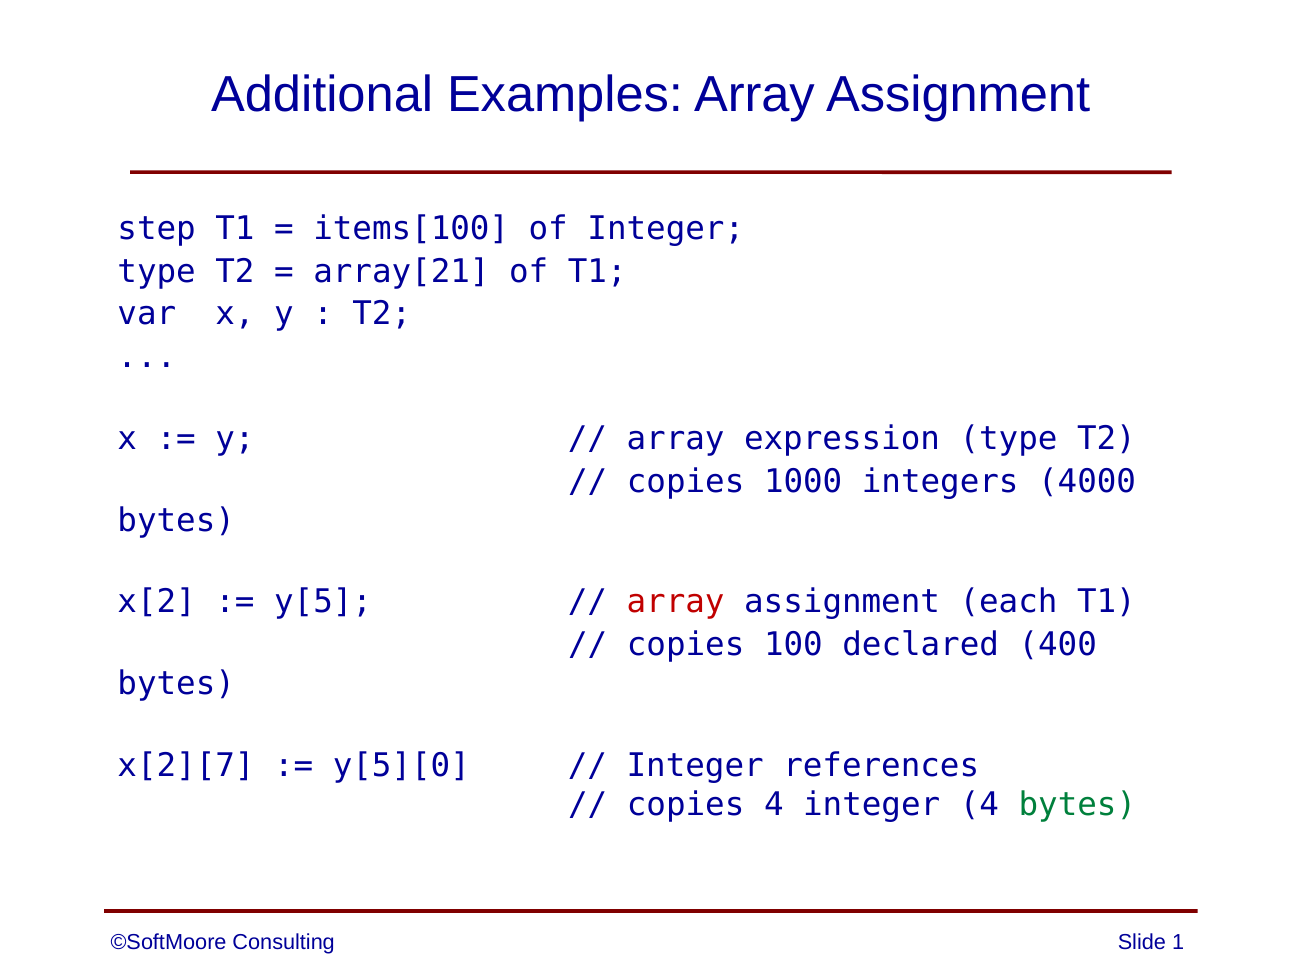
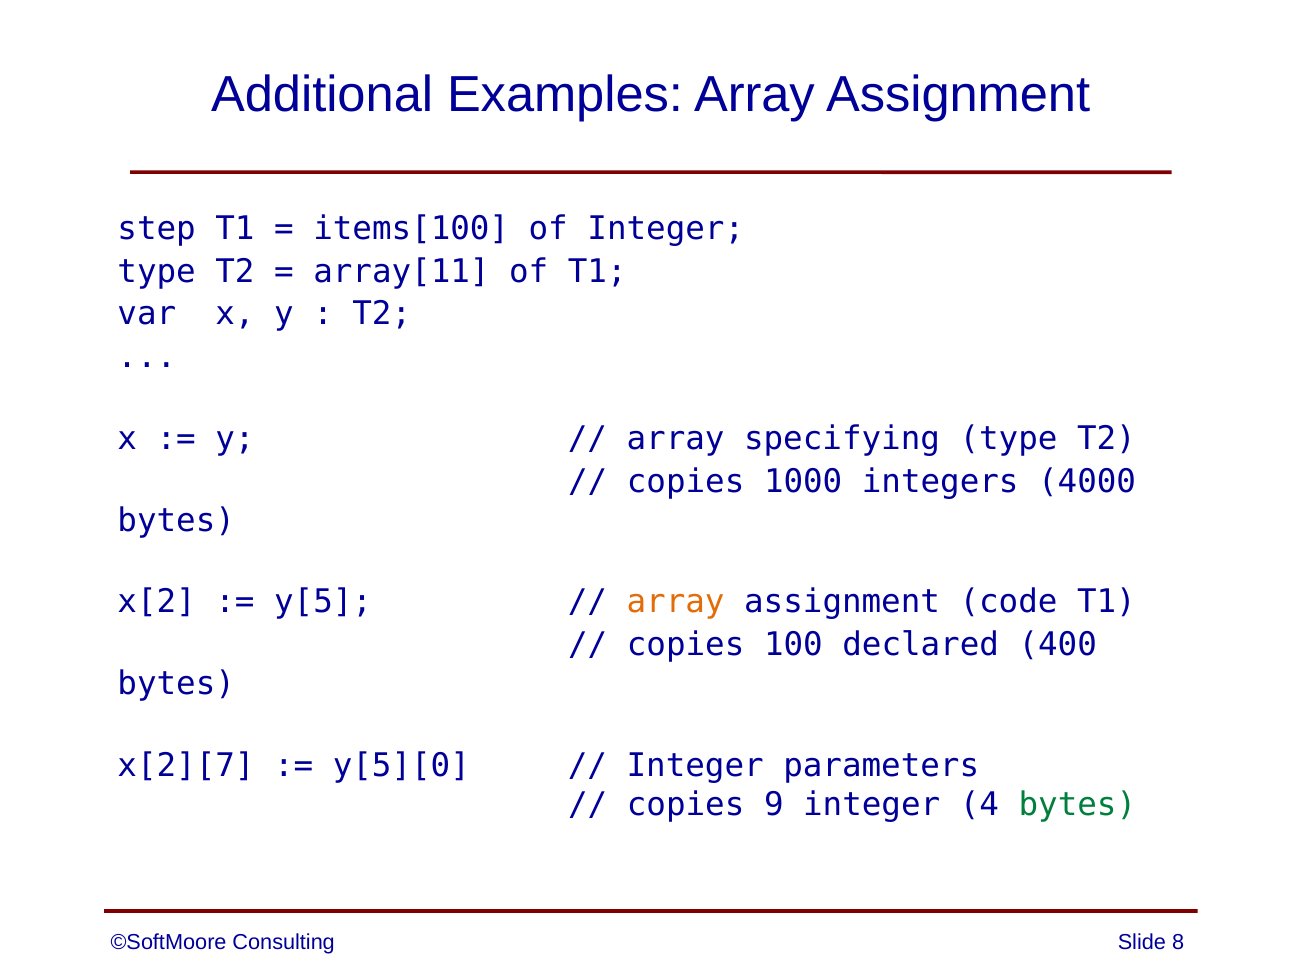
array[21: array[21 -> array[11
expression: expression -> specifying
array at (676, 602) colour: red -> orange
each: each -> code
references: references -> parameters
copies 4: 4 -> 9
1: 1 -> 8
